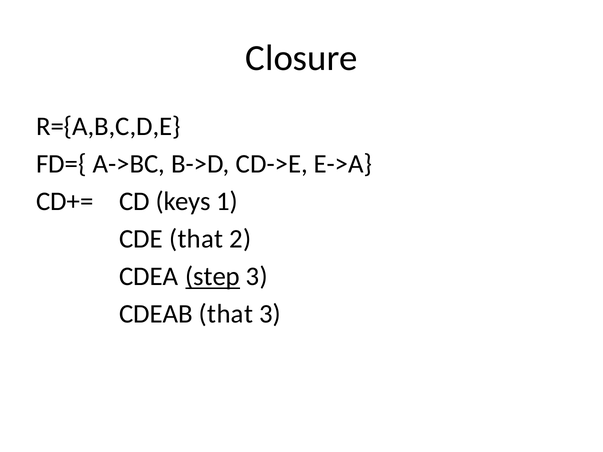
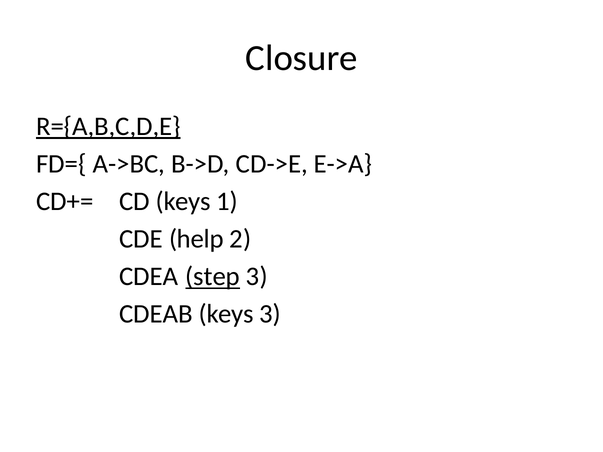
R={A,B,C,D,E underline: none -> present
CDE that: that -> help
CDEAB that: that -> keys
